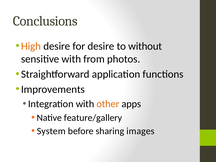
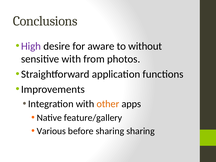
High colour: orange -> purple
for desire: desire -> aware
System: System -> Various
sharing images: images -> sharing
